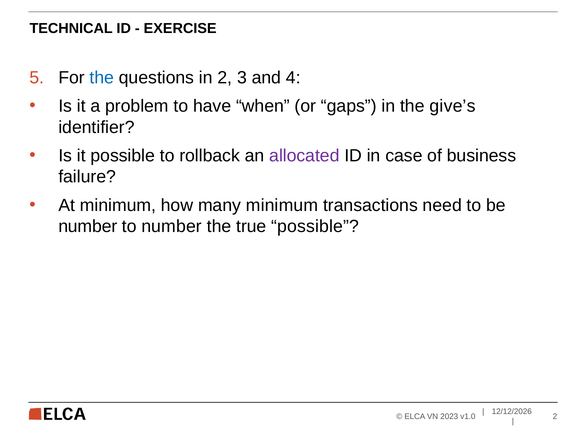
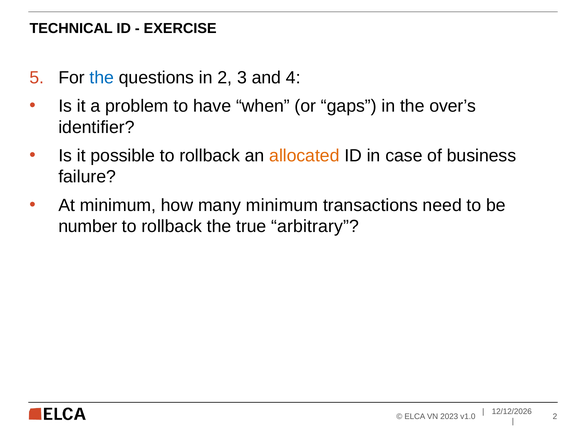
give’s: give’s -> over’s
allocated colour: purple -> orange
number at (172, 226): number -> rollback
true possible: possible -> arbitrary
